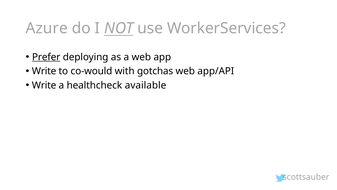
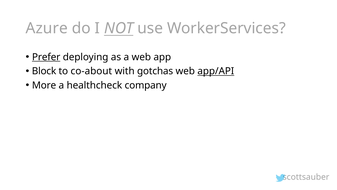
Write at (44, 71): Write -> Block
co-would: co-would -> co-about
app/API underline: none -> present
Write at (44, 85): Write -> More
available: available -> company
